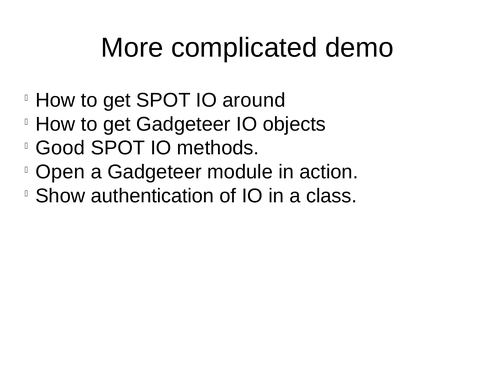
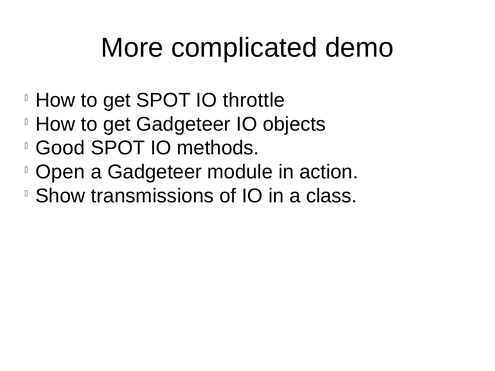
around: around -> throttle
authentication: authentication -> transmissions
